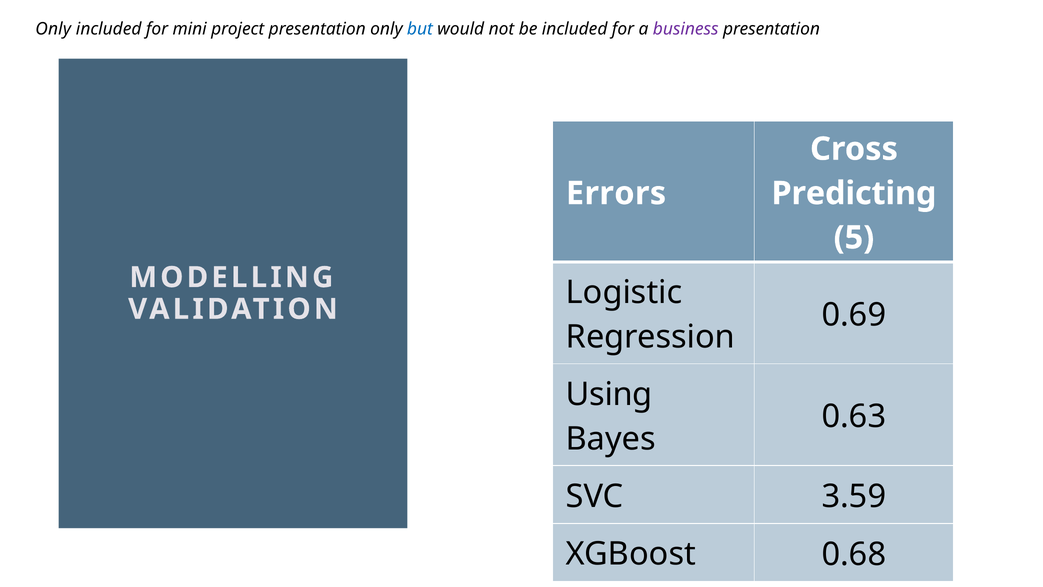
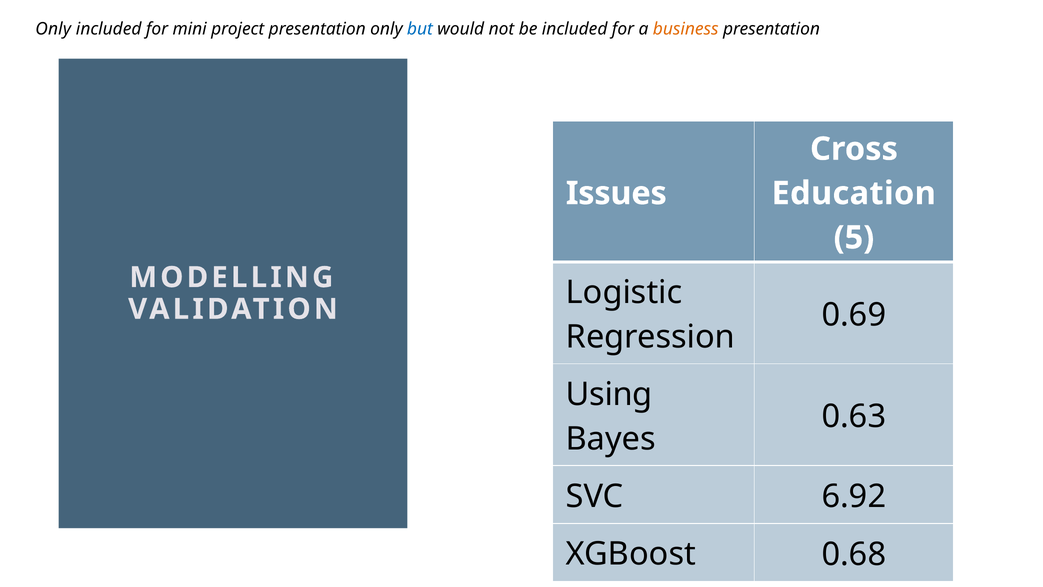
business colour: purple -> orange
Errors: Errors -> Issues
Predicting: Predicting -> Education
3.59: 3.59 -> 6.92
